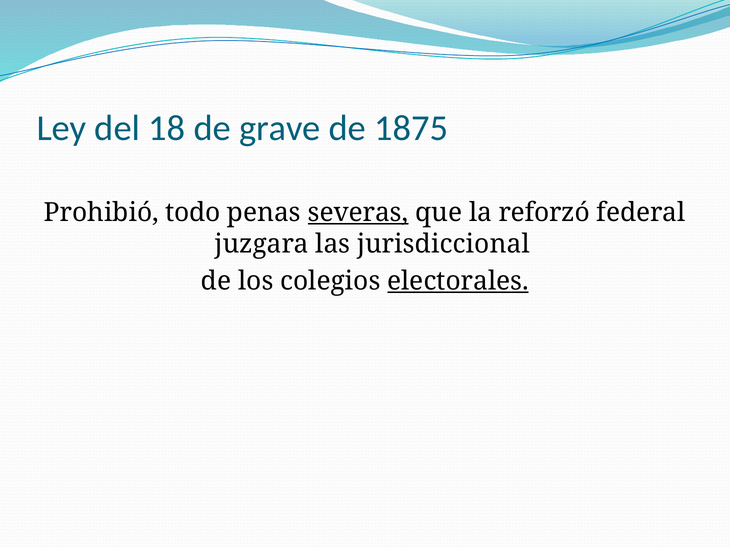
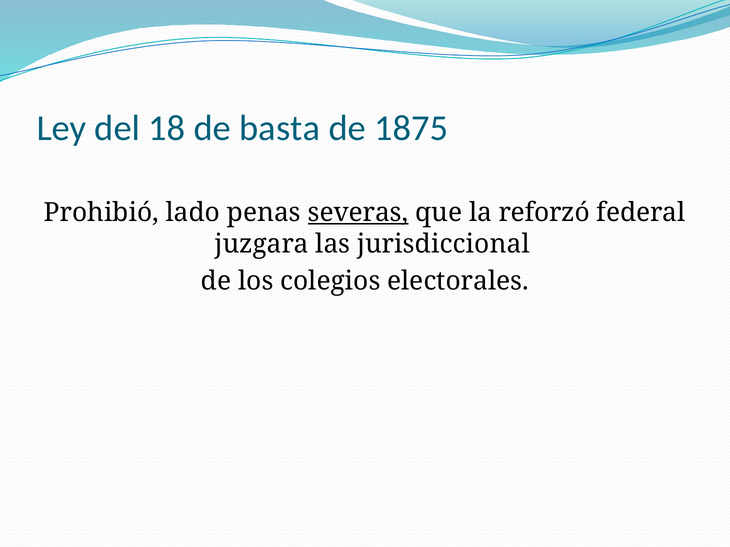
grave: grave -> basta
todo: todo -> lado
electorales underline: present -> none
